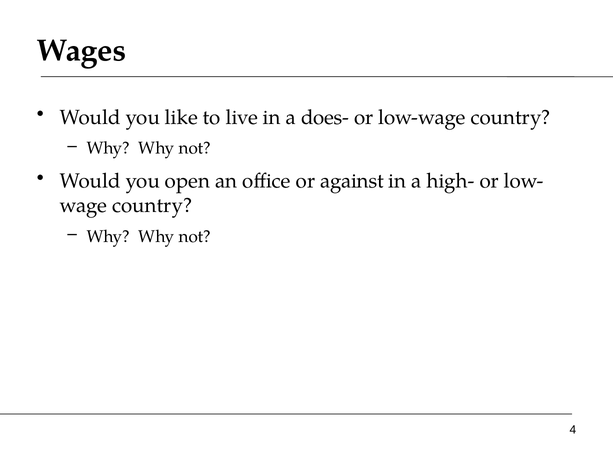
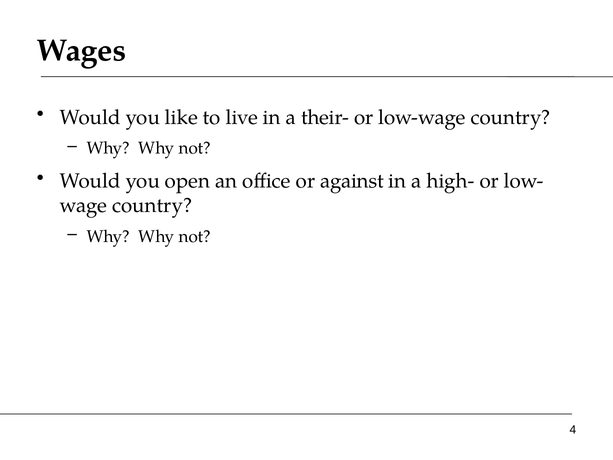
does-: does- -> their-
